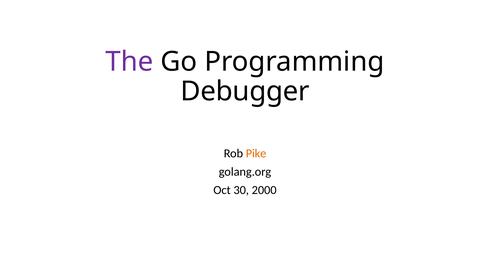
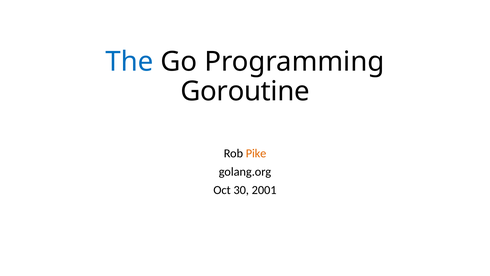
The colour: purple -> blue
Debugger: Debugger -> Goroutine
2000: 2000 -> 2001
